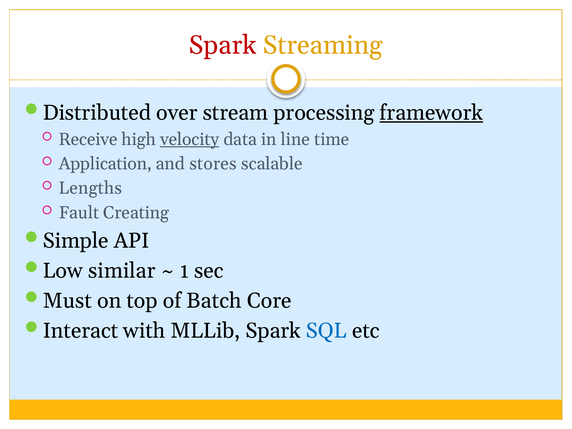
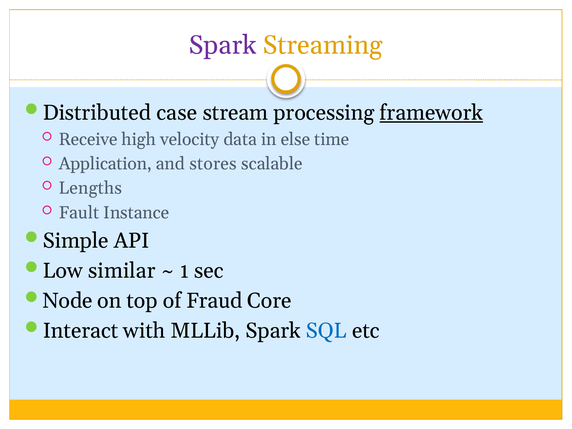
Spark at (223, 45) colour: red -> purple
over: over -> case
velocity underline: present -> none
line: line -> else
Creating: Creating -> Instance
Must: Must -> Node
Batch: Batch -> Fraud
